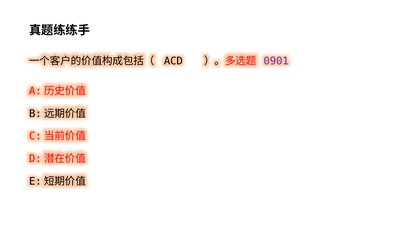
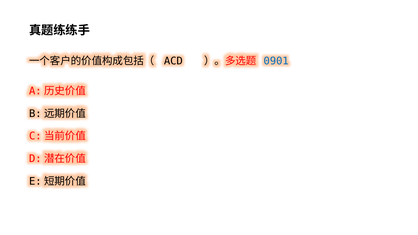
0901 colour: purple -> blue
